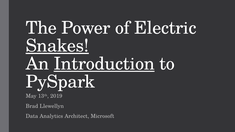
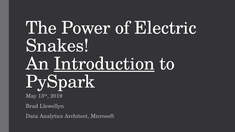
Snakes underline: present -> none
